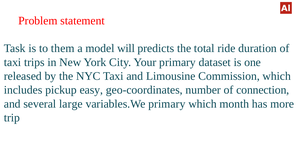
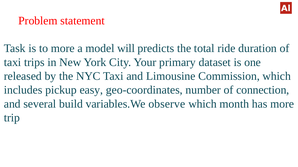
to them: them -> more
large: large -> build
variables.We primary: primary -> observe
